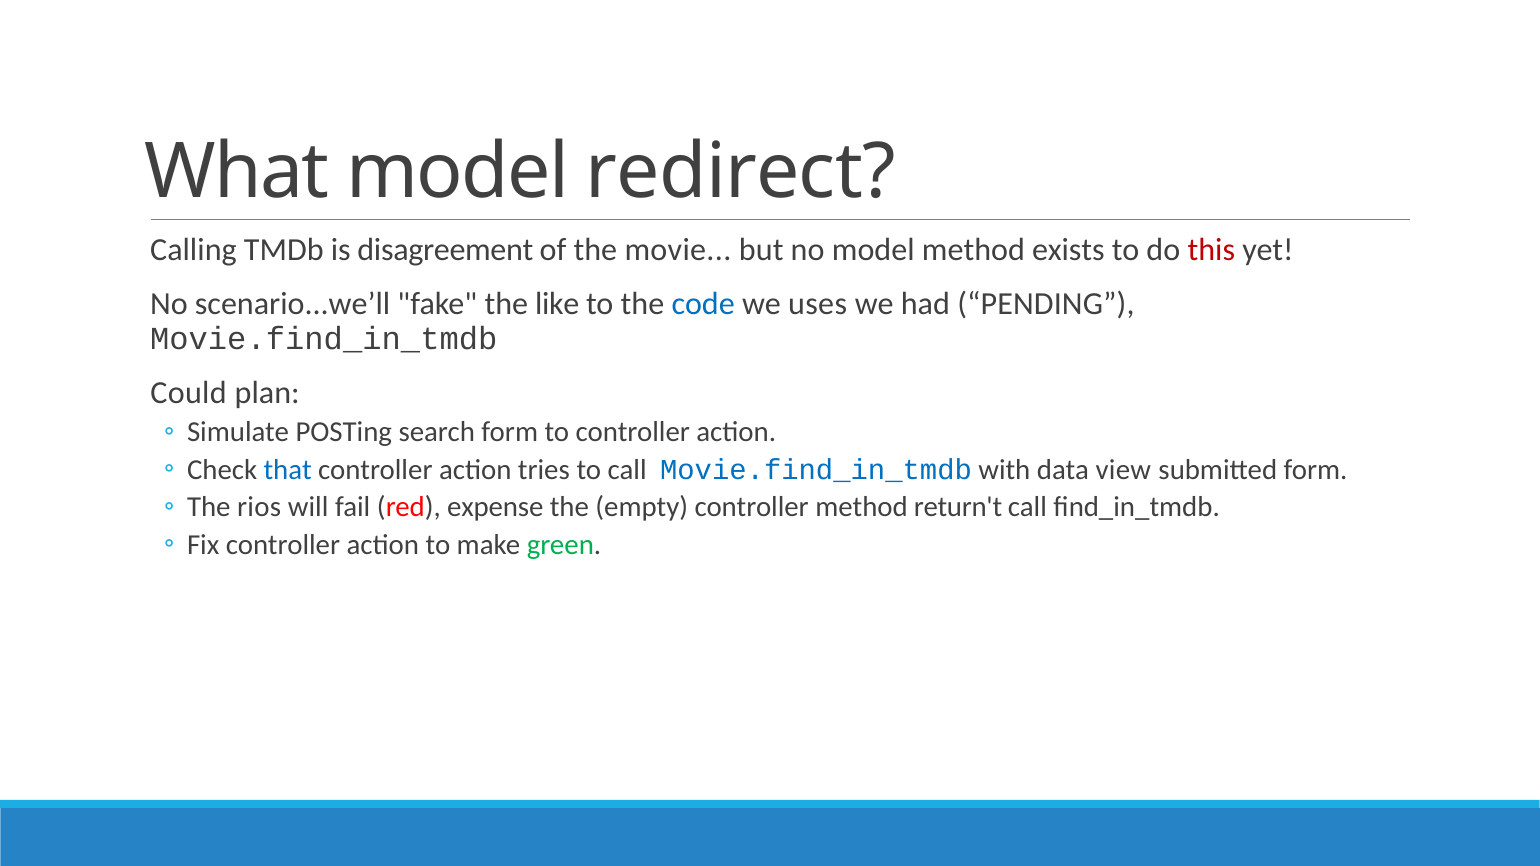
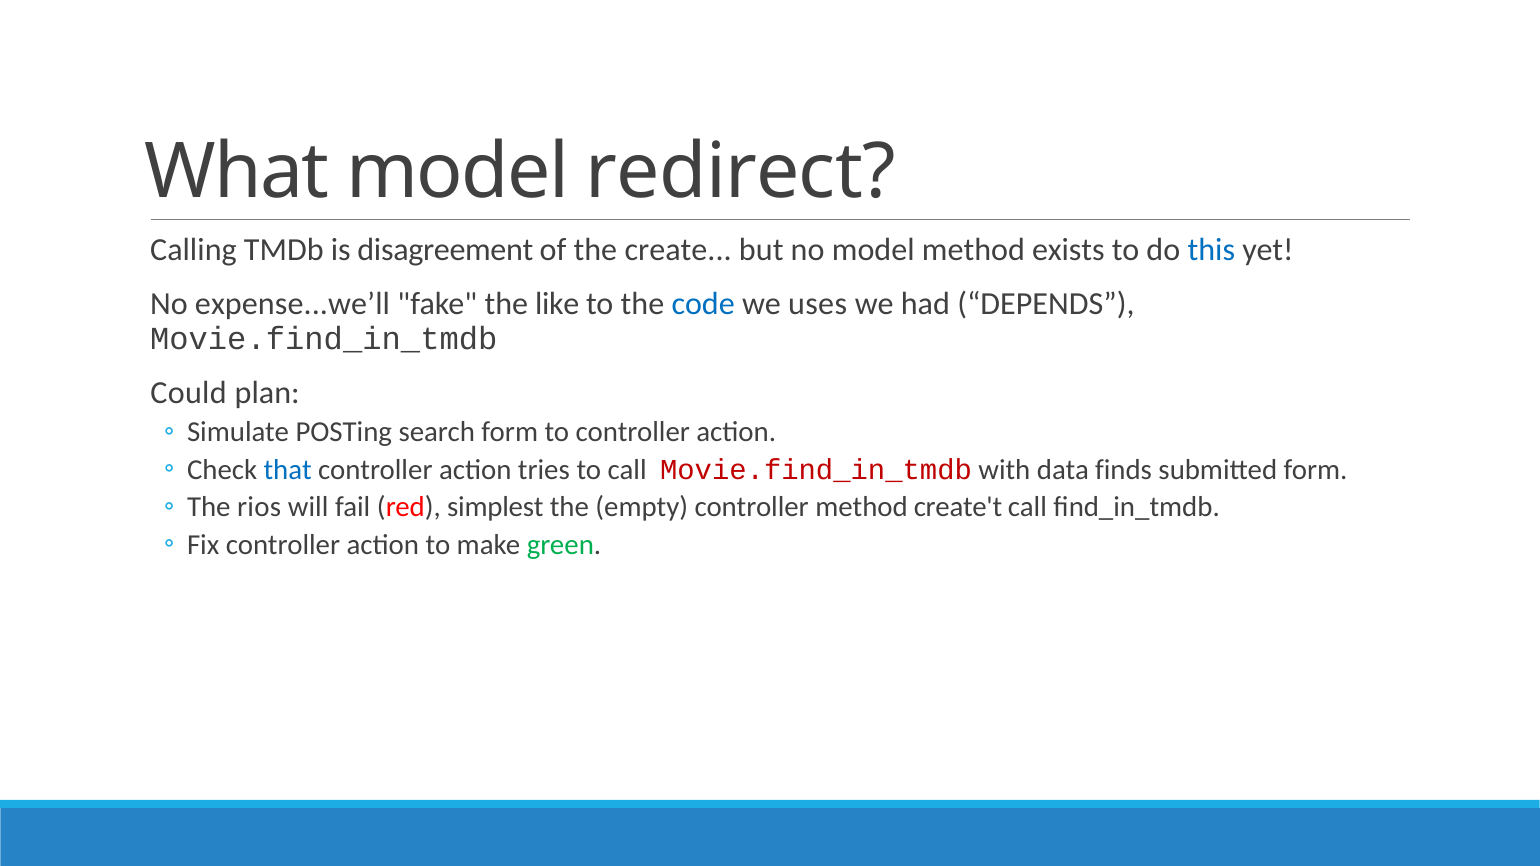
movie: movie -> create
this colour: red -> blue
scenario...we’ll: scenario...we’ll -> expense...we’ll
PENDING: PENDING -> DEPENDS
Movie.find_in_tmdb at (816, 470) colour: blue -> red
view: view -> finds
expense: expense -> simplest
return't: return't -> create't
